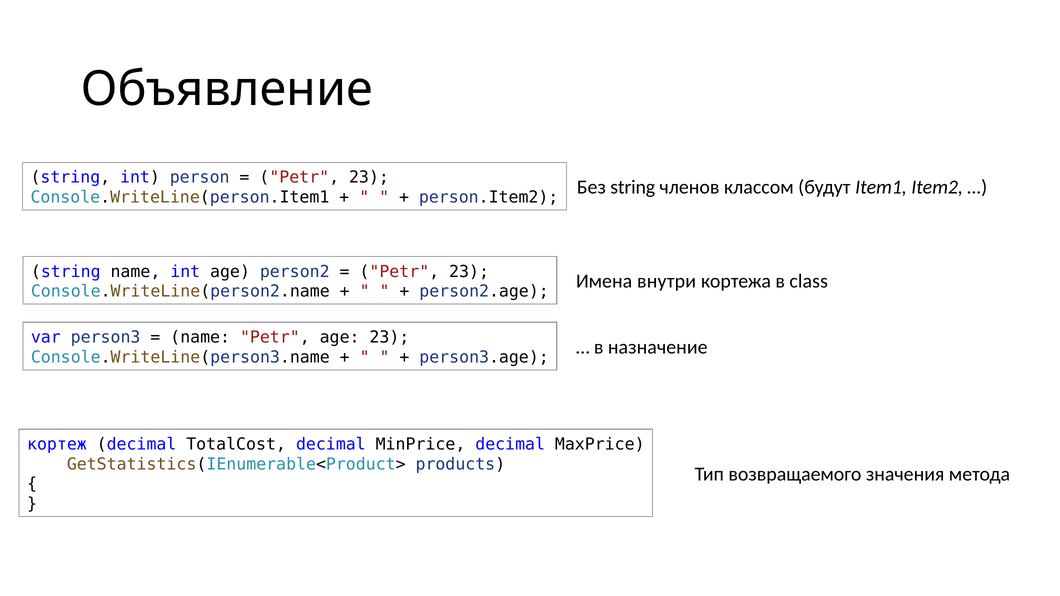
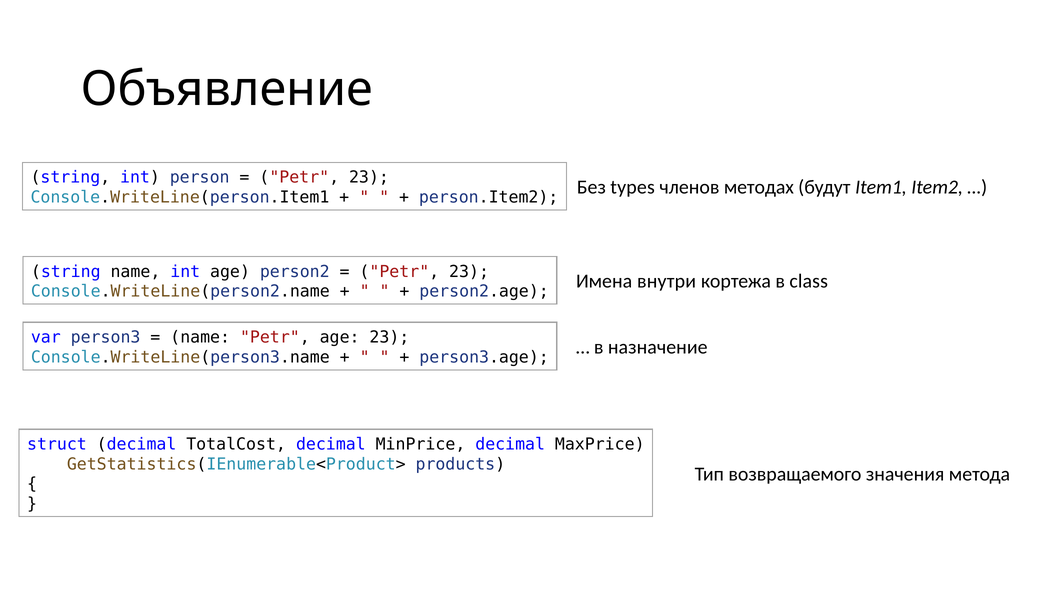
Без string: string -> types
классом: классом -> методах
кортеж: кортеж -> struct
